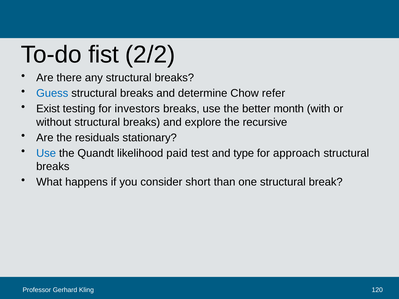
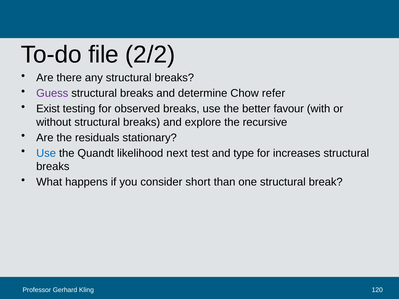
fist: fist -> file
Guess colour: blue -> purple
investors: investors -> observed
month: month -> favour
paid: paid -> next
approach: approach -> increases
